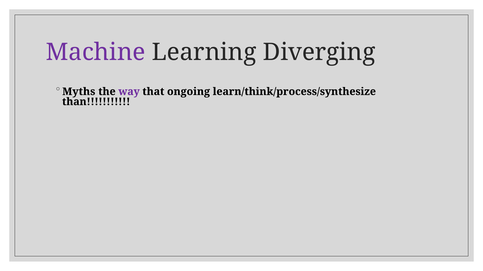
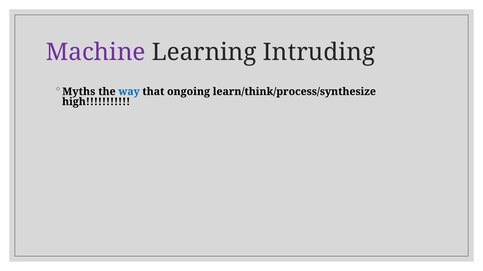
Diverging: Diverging -> Intruding
way colour: purple -> blue
than: than -> high
